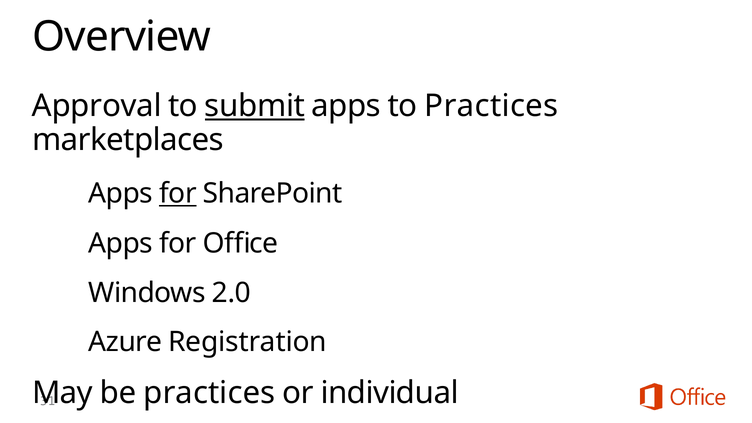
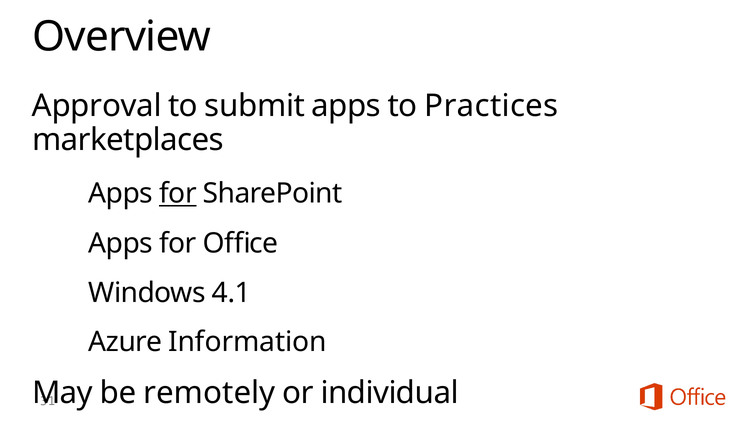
submit underline: present -> none
2.0: 2.0 -> 4.1
Registration: Registration -> Information
be practices: practices -> remotely
